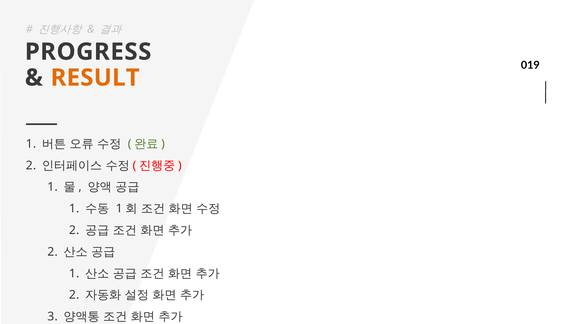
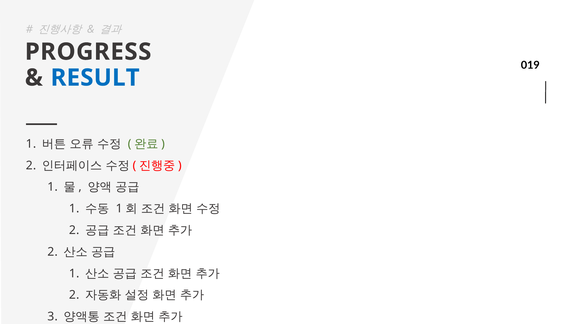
RESULT colour: orange -> blue
